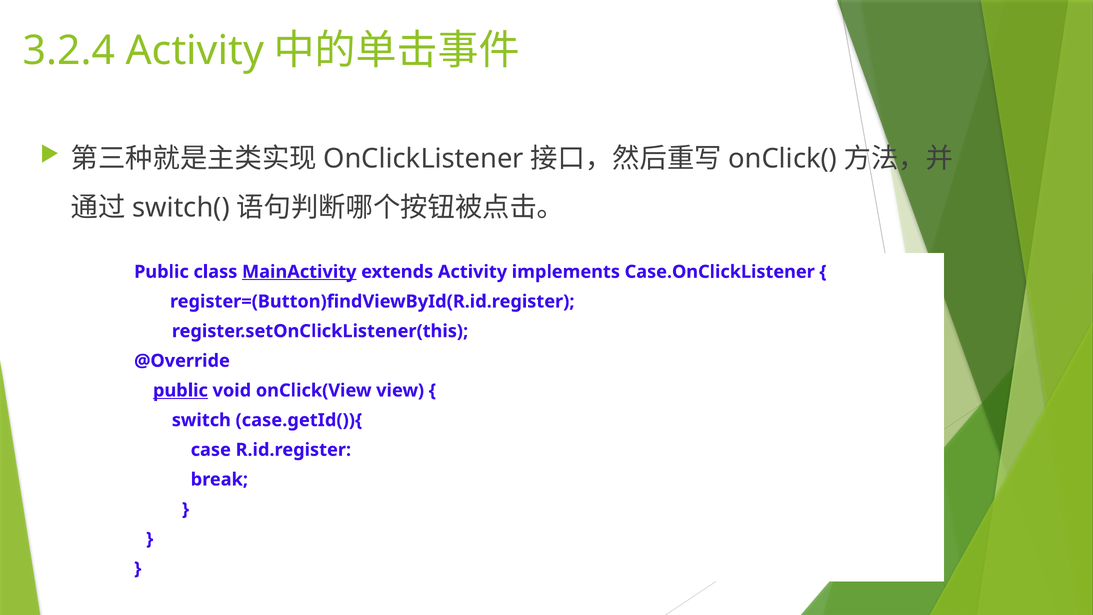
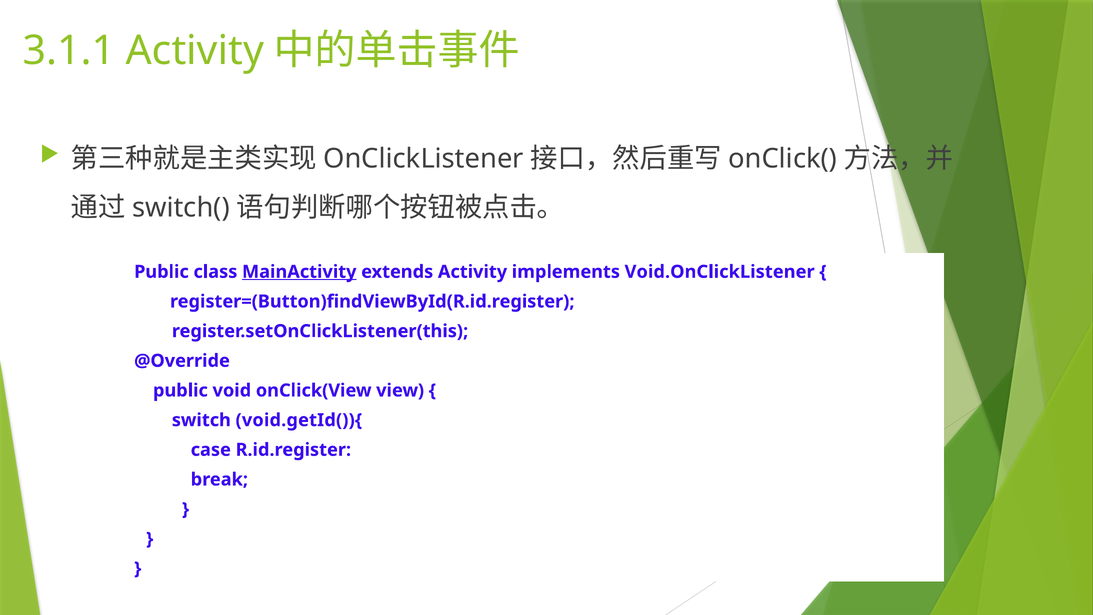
3.2.4: 3.2.4 -> 3.1.1
Case.OnClickListener: Case.OnClickListener -> Void.OnClickListener
public at (180, 390) underline: present -> none
case.getId()){: case.getId()){ -> void.getId()){
